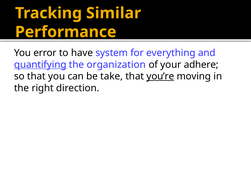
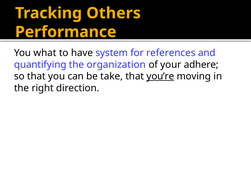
Similar: Similar -> Others
error: error -> what
everything: everything -> references
quantifying underline: present -> none
